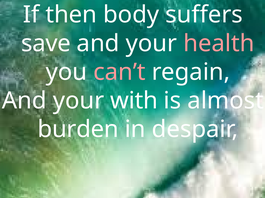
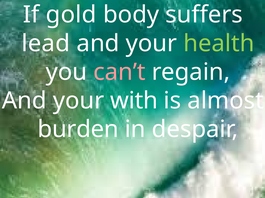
then: then -> gold
save: save -> lead
health colour: pink -> light green
